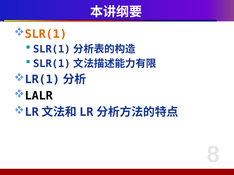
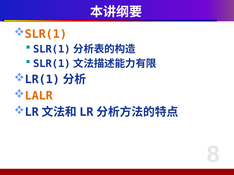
LALR colour: black -> orange
